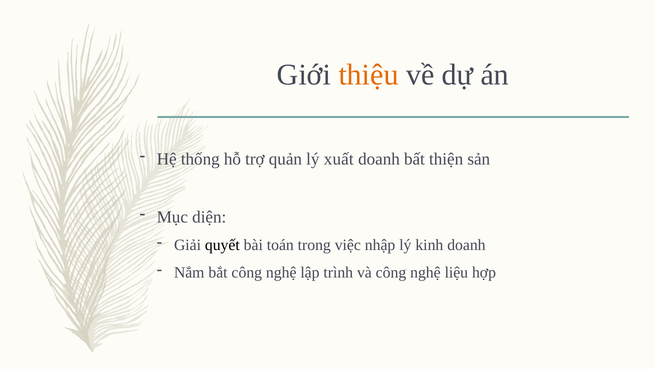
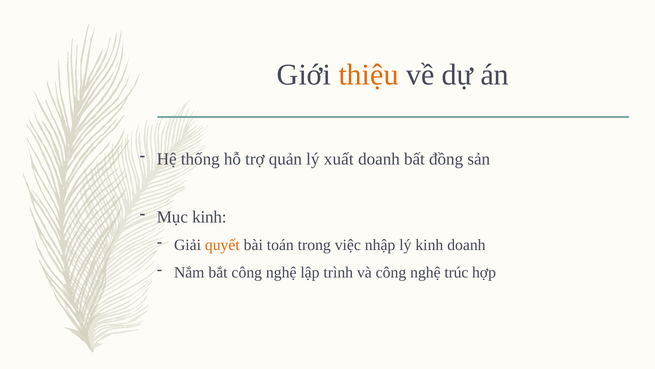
thiện: thiện -> đồng
Mục diện: diện -> kinh
quyết colour: black -> orange
liệu: liệu -> trúc
